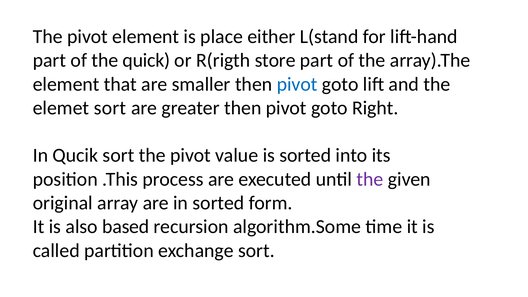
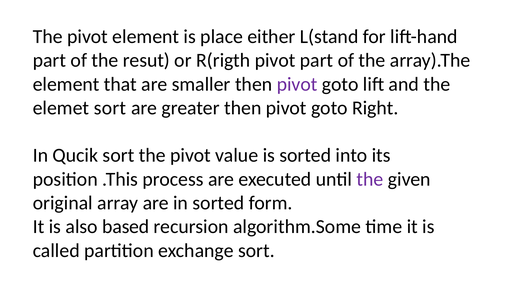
quick: quick -> resut
R(rigth store: store -> pivot
pivot at (297, 84) colour: blue -> purple
